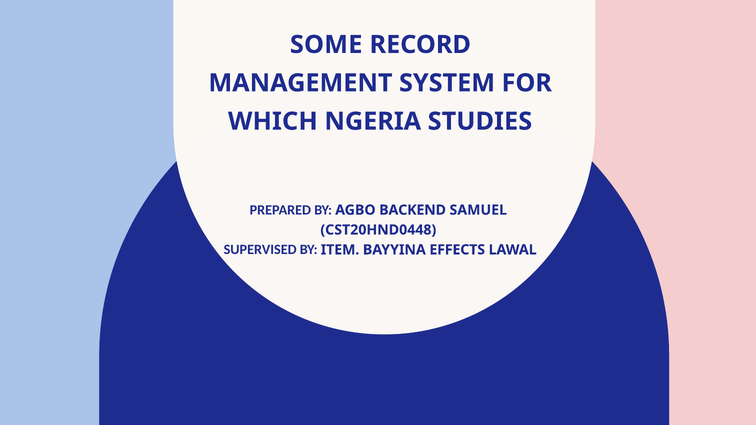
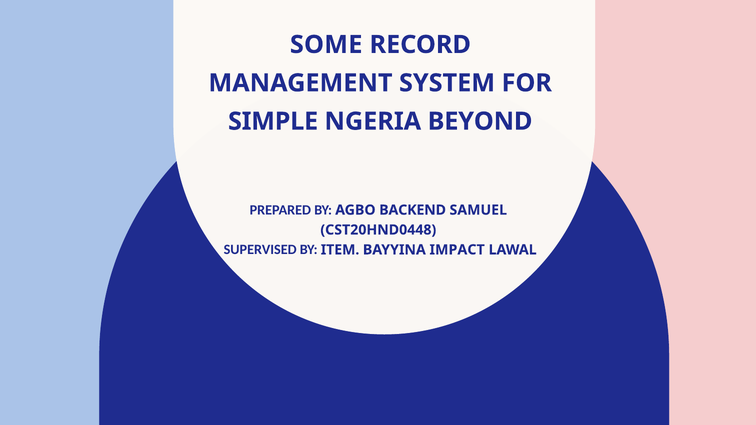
WHICH: WHICH -> SIMPLE
STUDIES: STUDIES -> BEYOND
EFFECTS: EFFECTS -> IMPACT
